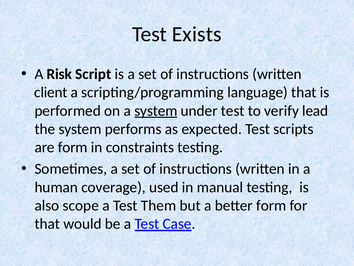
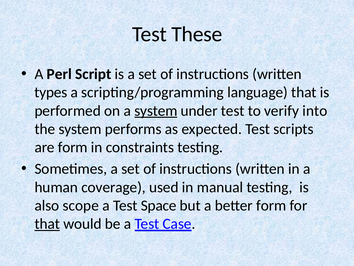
Exists: Exists -> These
Risk: Risk -> Perl
client: client -> types
lead: lead -> into
Them: Them -> Space
that at (47, 223) underline: none -> present
